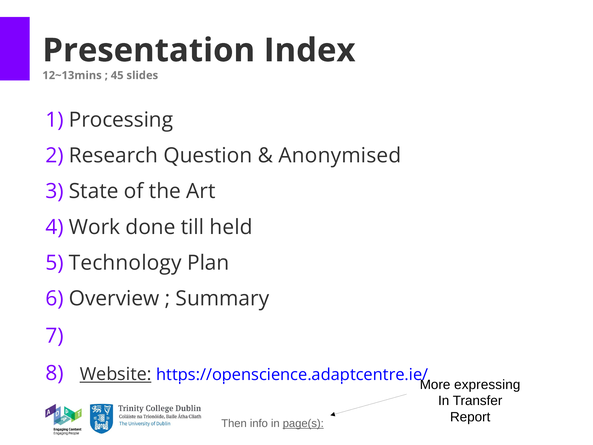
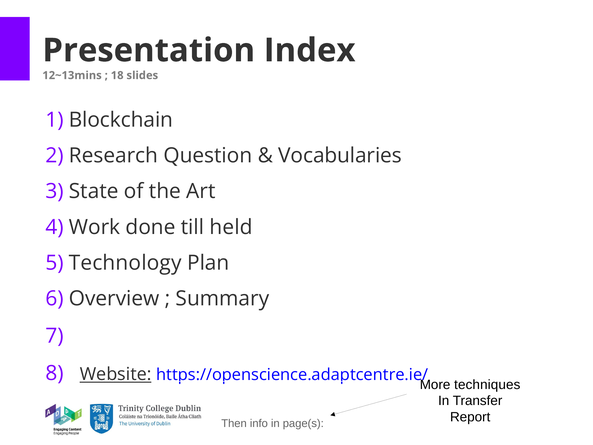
45: 45 -> 18
Processing: Processing -> Blockchain
Anonymised: Anonymised -> Vocabularies
expressing: expressing -> techniques
page(s underline: present -> none
